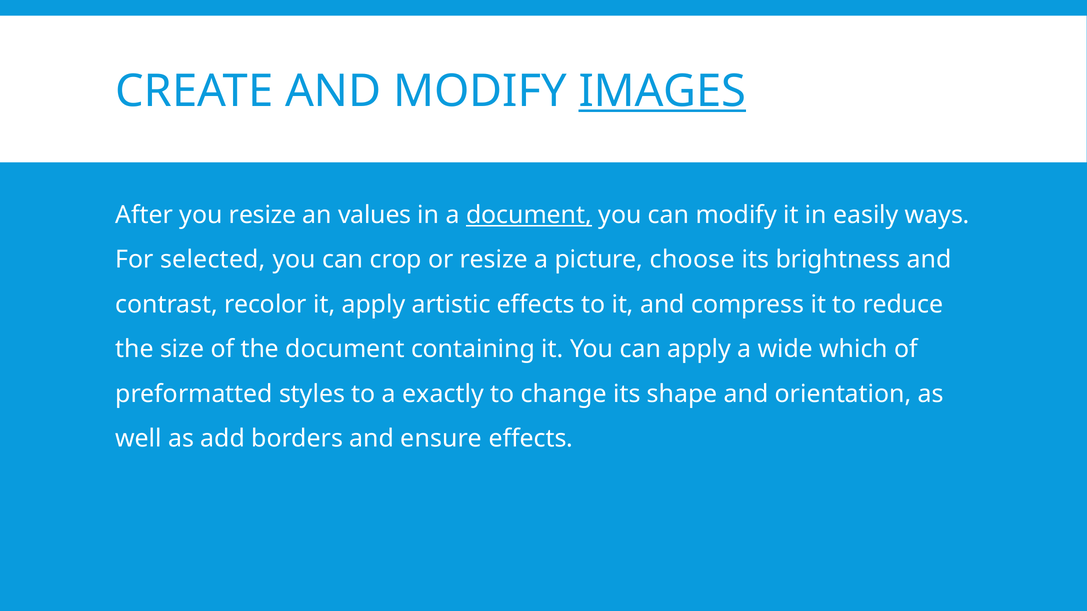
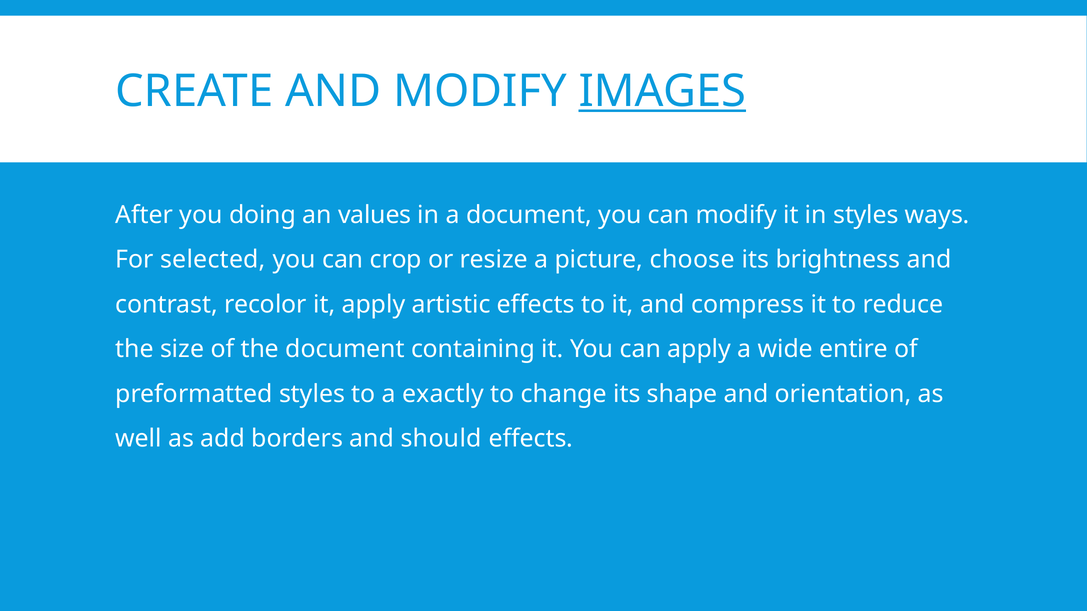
you resize: resize -> doing
document at (529, 215) underline: present -> none
in easily: easily -> styles
which: which -> entire
ensure: ensure -> should
